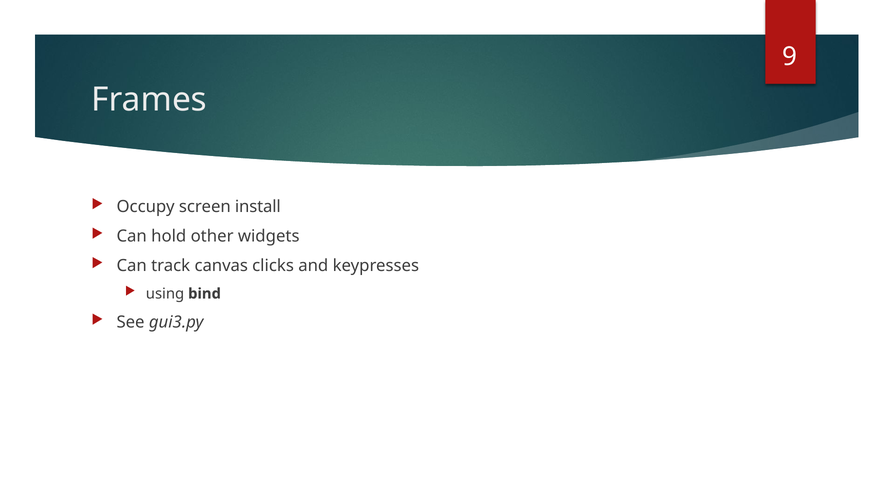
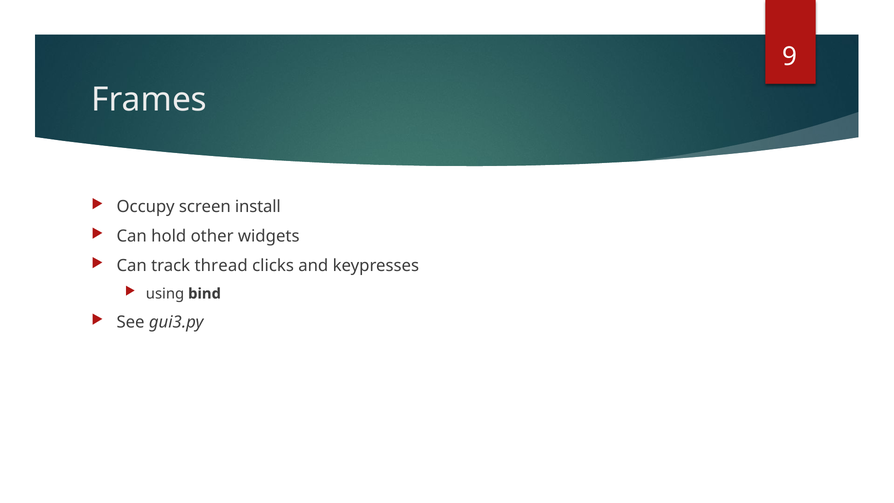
canvas: canvas -> thread
